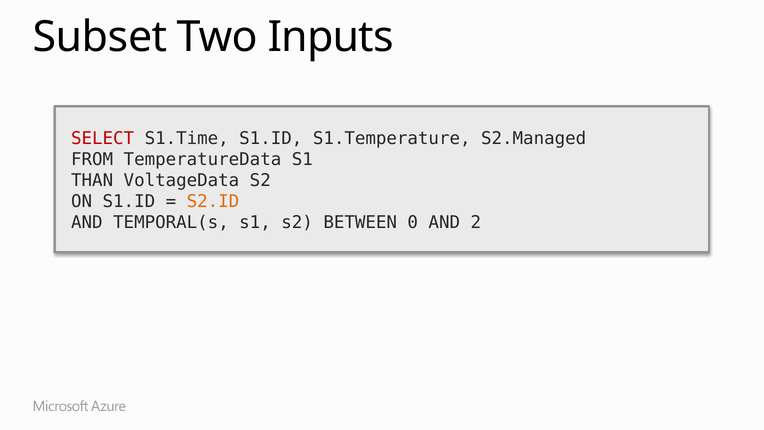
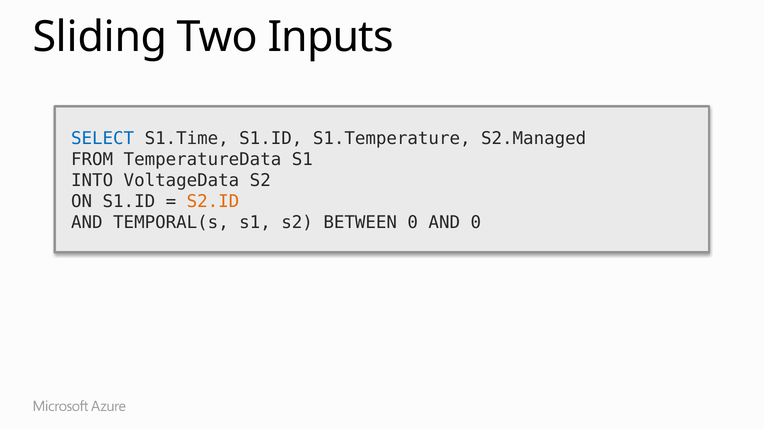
Subset: Subset -> Sliding
SELECT colour: red -> blue
THAN: THAN -> INTO
AND 2: 2 -> 0
